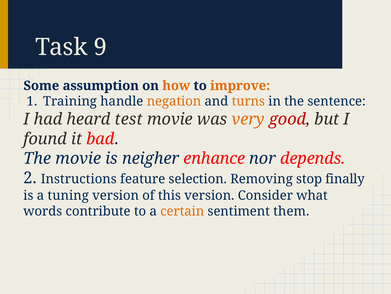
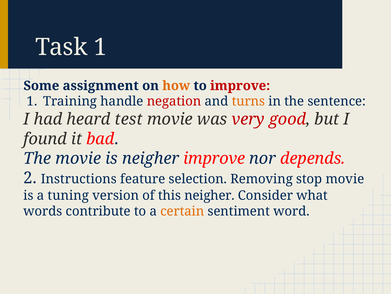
Task 9: 9 -> 1
assumption: assumption -> assignment
improve at (240, 86) colour: orange -> red
negation colour: orange -> red
very colour: orange -> red
neigher enhance: enhance -> improve
stop finally: finally -> movie
this version: version -> neigher
them: them -> word
